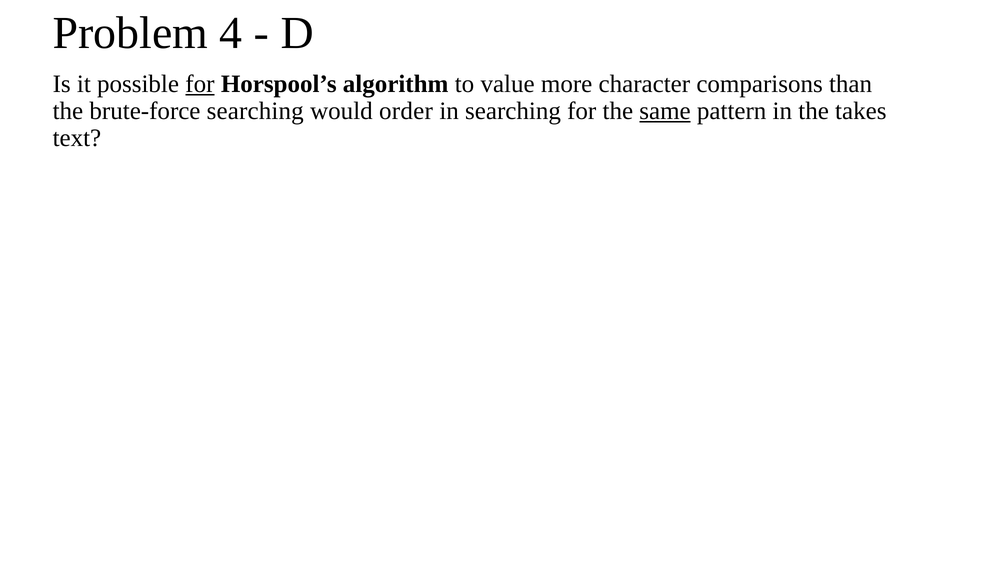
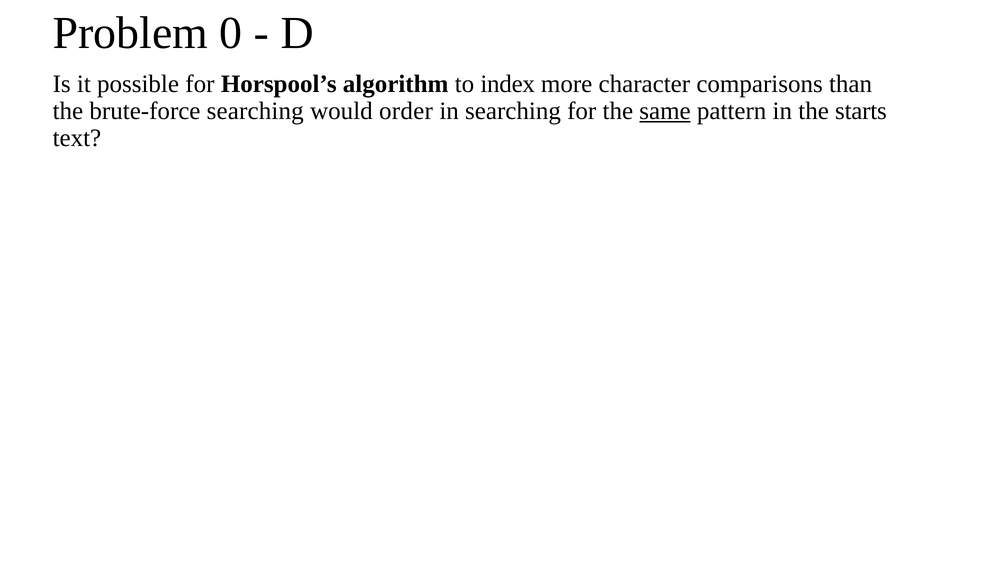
4: 4 -> 0
for at (200, 84) underline: present -> none
value: value -> index
takes: takes -> starts
